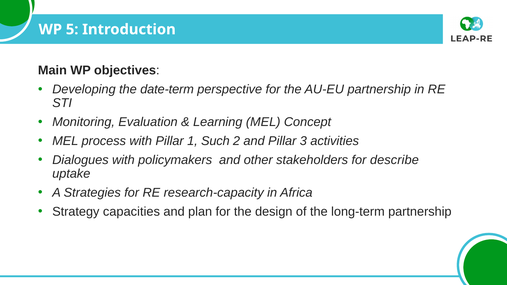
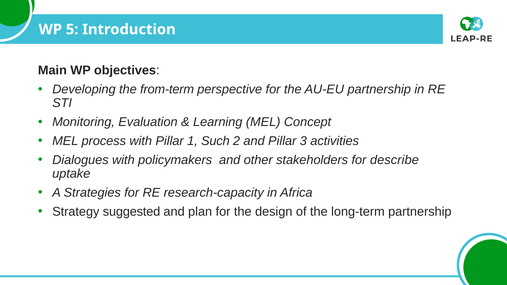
date-term: date-term -> from-term
capacities: capacities -> suggested
